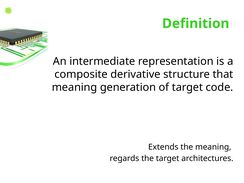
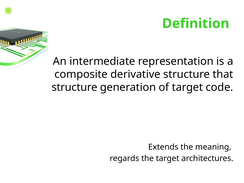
meaning at (75, 87): meaning -> structure
